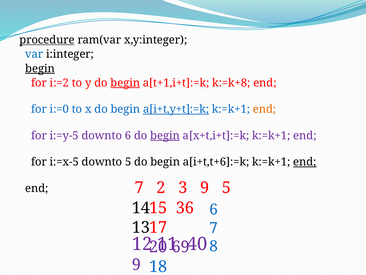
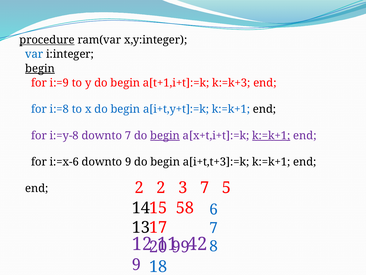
i:=2: i:=2 -> i:=9
begin at (125, 83) underline: present -> none
k:=k+8: k:=k+8 -> k:=k+3
i:=0: i:=0 -> i:=8
a[i+t,y+t]:=k underline: present -> none
end at (264, 109) colour: orange -> black
i:=y-5: i:=y-5 -> i:=y-8
downto 6: 6 -> 7
k:=k+1 at (271, 135) underline: none -> present
i:=x-5: i:=x-5 -> i:=x-6
downto 5: 5 -> 9
a[i+t,t+6]:=k: a[i+t,t+6]:=k -> a[i+t,t+3]:=k
end at (305, 162) underline: present -> none
end 7: 7 -> 2
3 9: 9 -> 7
36: 36 -> 58
40: 40 -> 42
69: 69 -> 99
